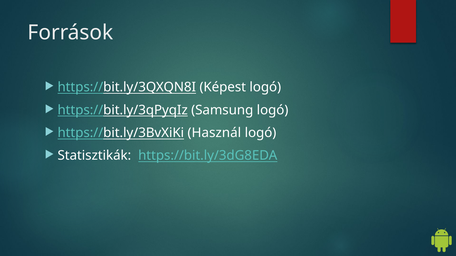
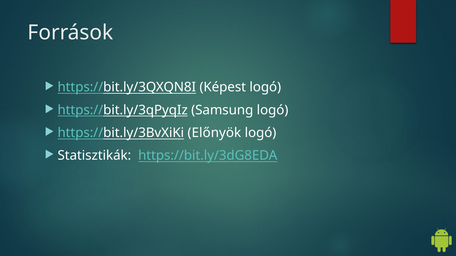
Használ: Használ -> Előnyök
